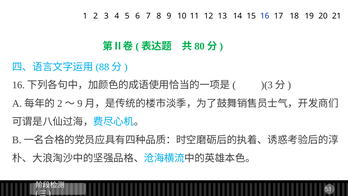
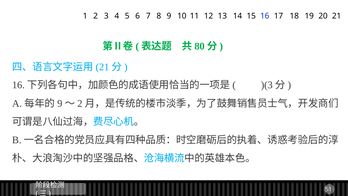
88 at (102, 67): 88 -> 21
2 at (60, 103): 2 -> 9
9 at (80, 103): 9 -> 2
